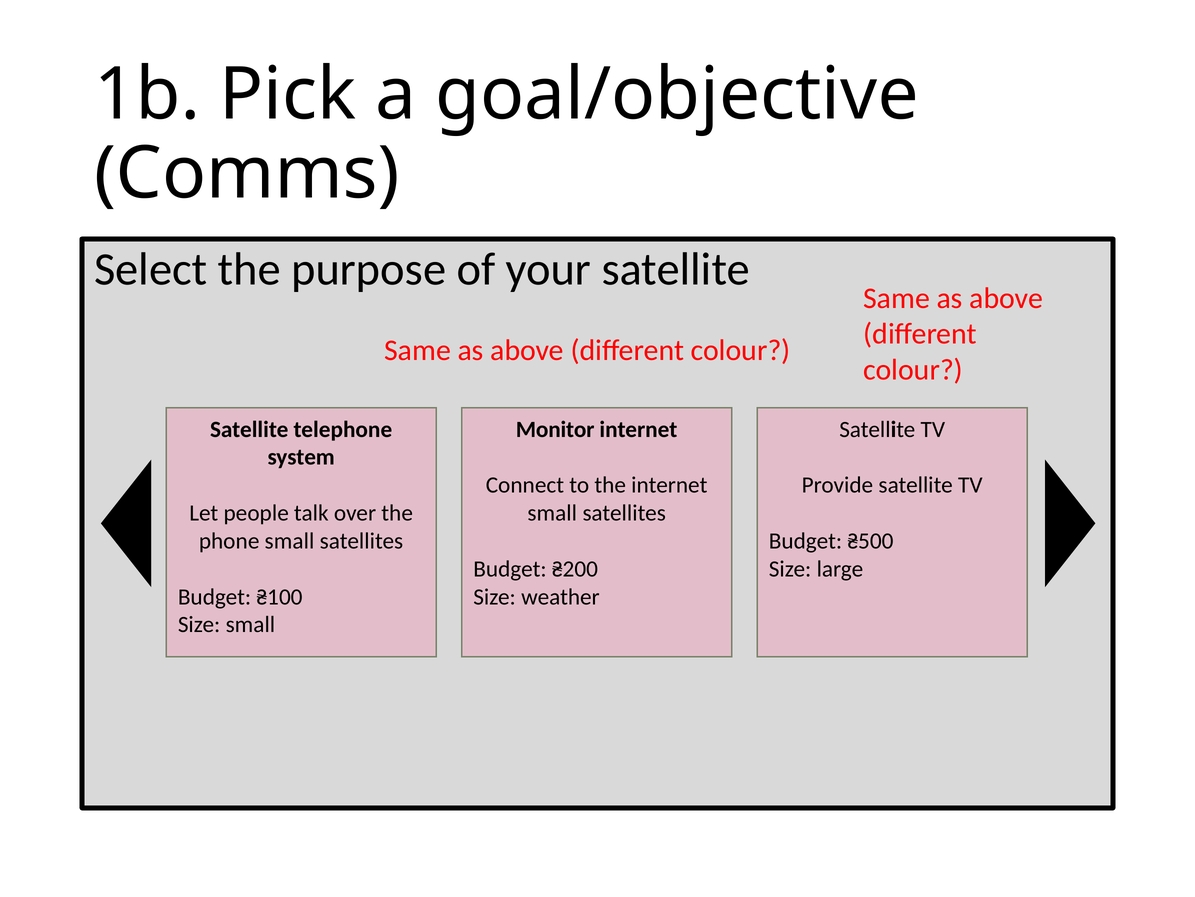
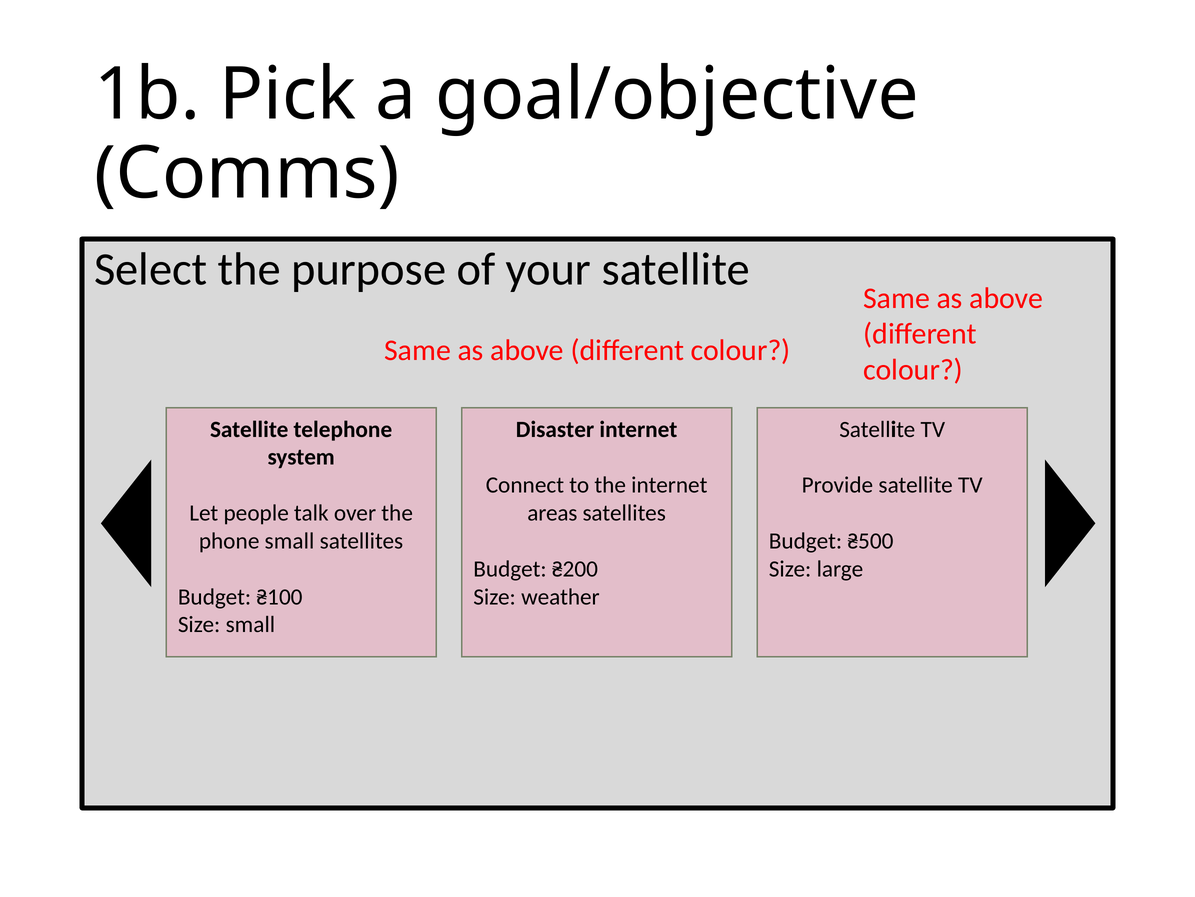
Monitor: Monitor -> Disaster
small at (552, 513): small -> areas
